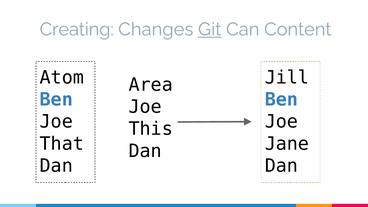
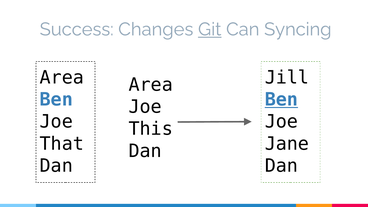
Creating: Creating -> Success
Content: Content -> Syncing
Atom at (62, 77): Atom -> Area
Ben at (281, 100) underline: none -> present
